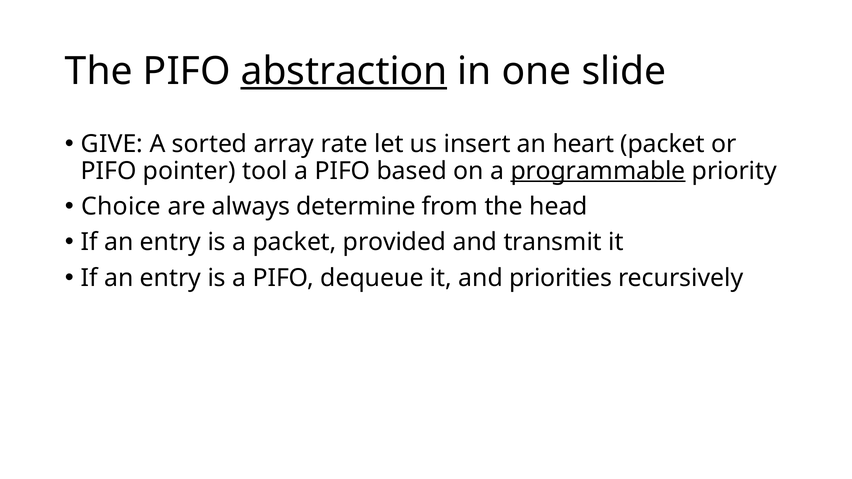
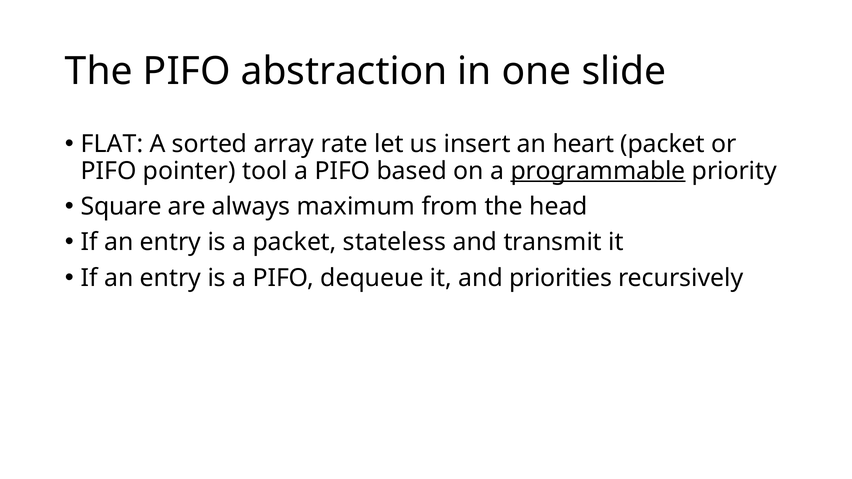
abstraction underline: present -> none
GIVE: GIVE -> FLAT
Choice: Choice -> Square
determine: determine -> maximum
provided: provided -> stateless
